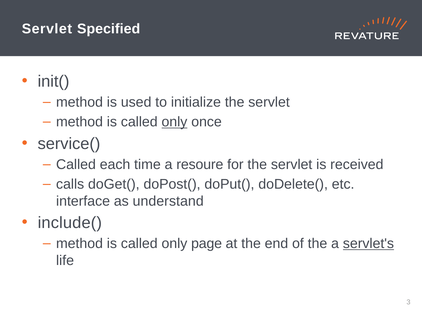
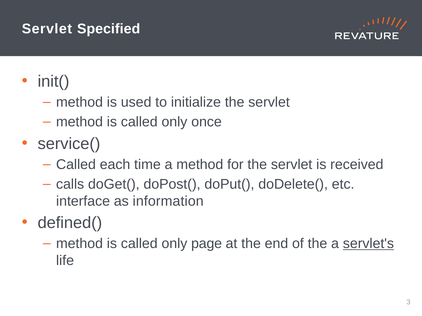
only at (174, 122) underline: present -> none
a resoure: resoure -> method
understand: understand -> information
include(: include( -> defined(
